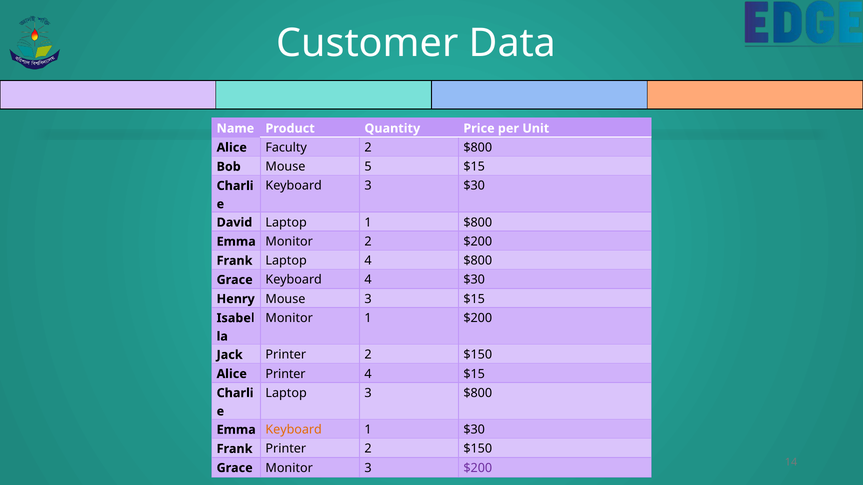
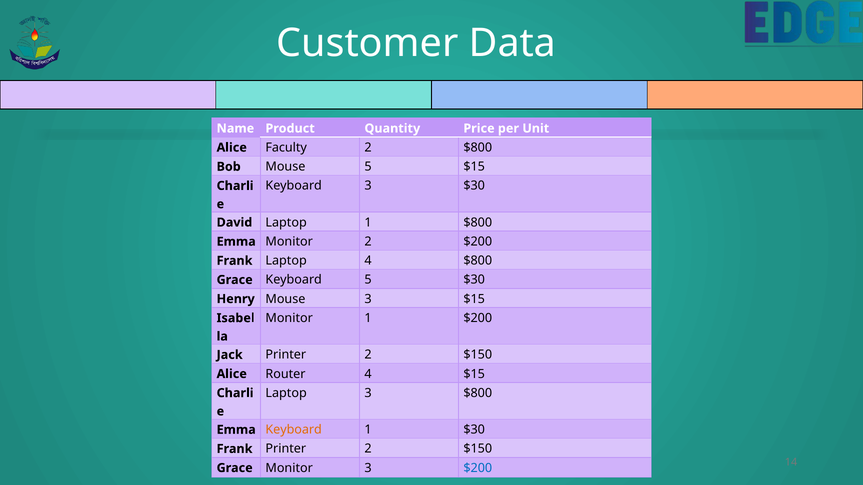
Keyboard 4: 4 -> 5
Printer at (286, 374): Printer -> Router
$200 at (478, 468) colour: purple -> blue
